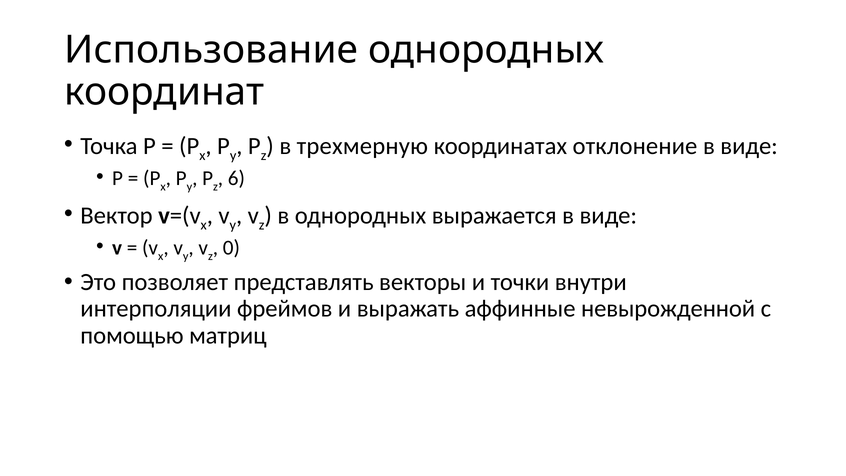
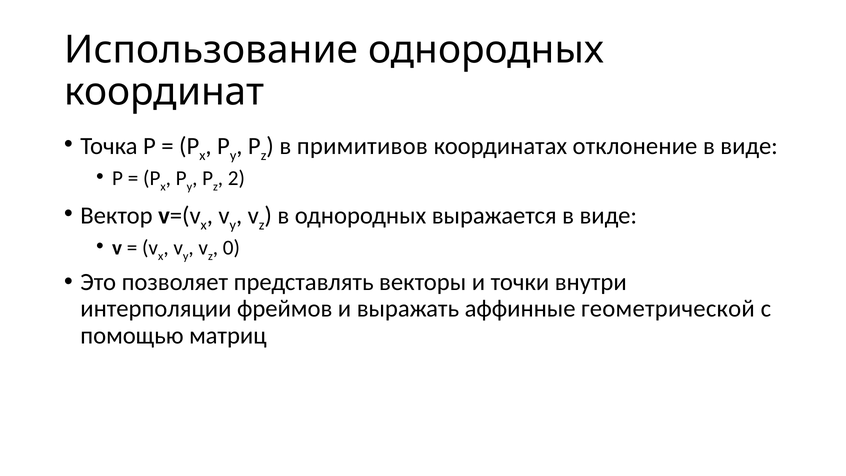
трехмерную: трехмерную -> примитивов
6: 6 -> 2
невырожденной: невырожденной -> геометрической
